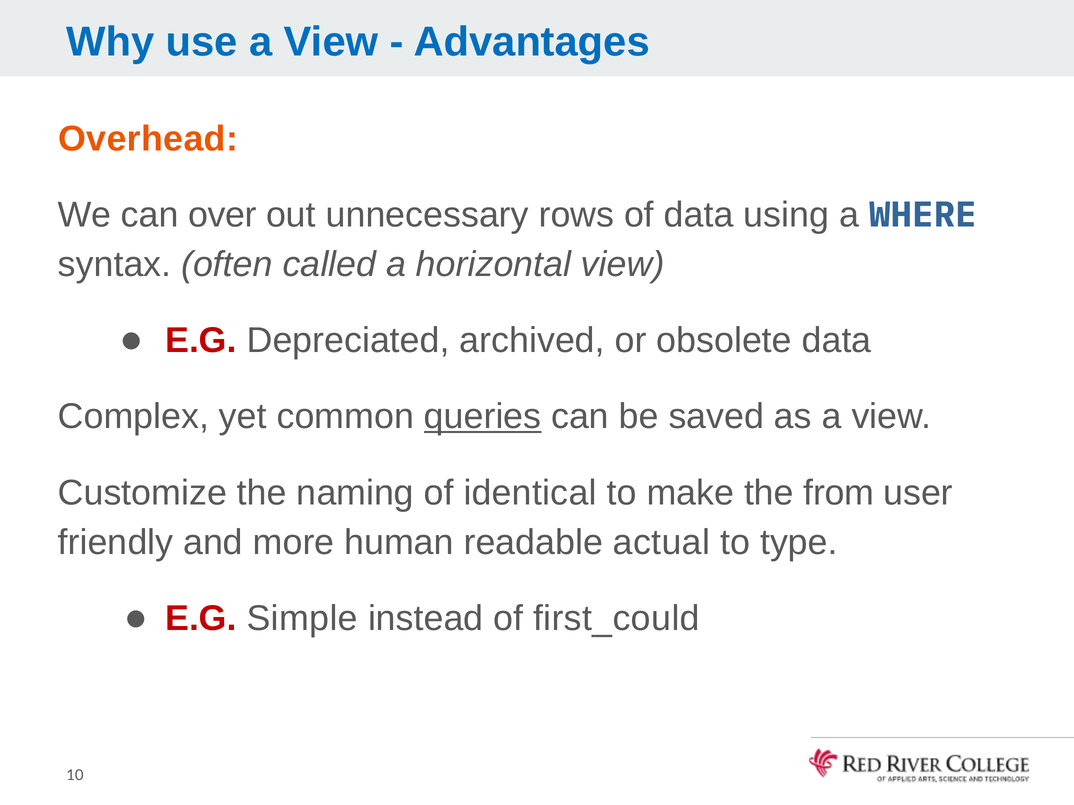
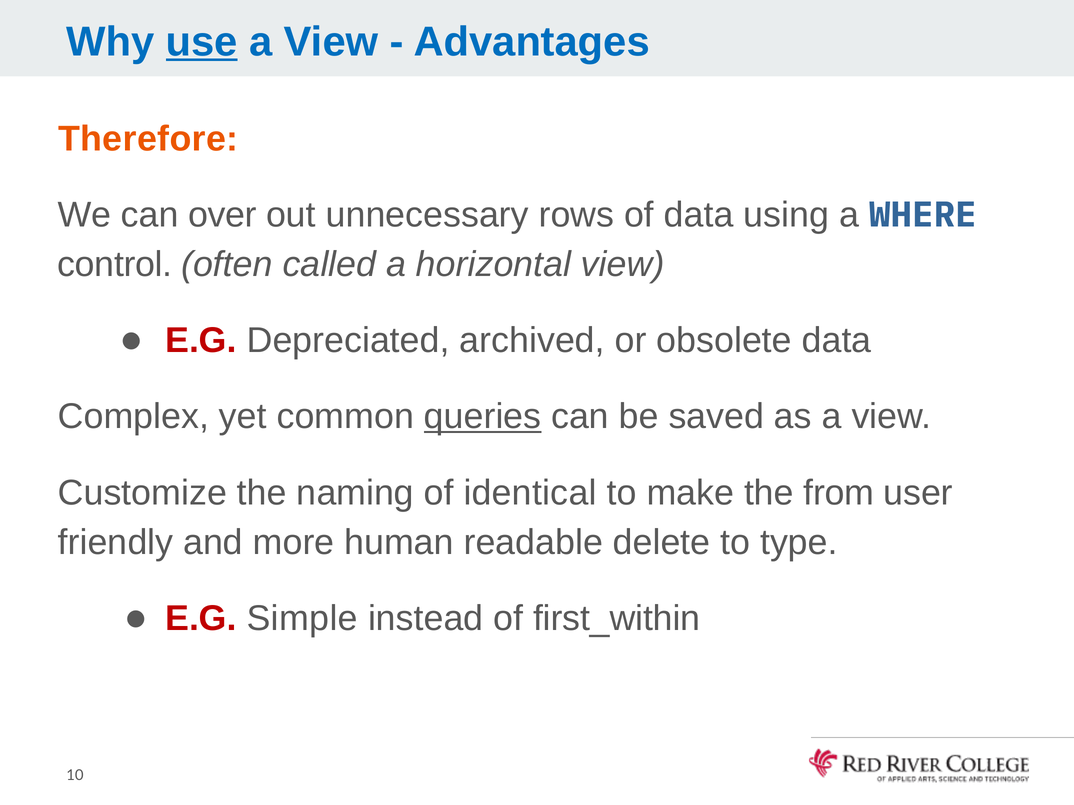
use underline: none -> present
Overhead: Overhead -> Therefore
syntax: syntax -> control
actual: actual -> delete
first_could: first_could -> first_within
